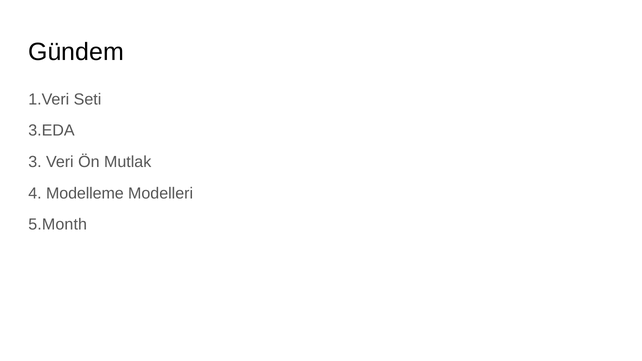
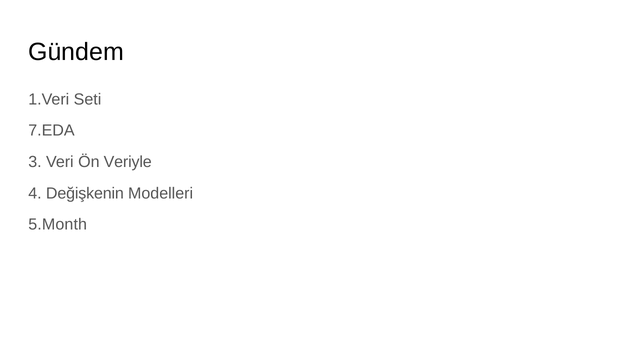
3.EDA: 3.EDA -> 7.EDA
Mutlak: Mutlak -> Veriyle
Modelleme: Modelleme -> Değişkenin
